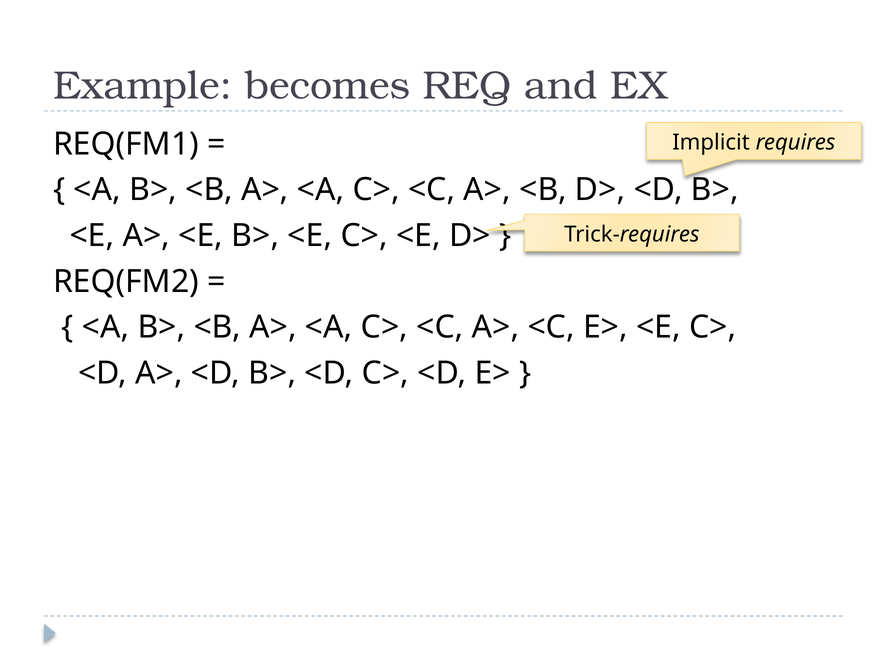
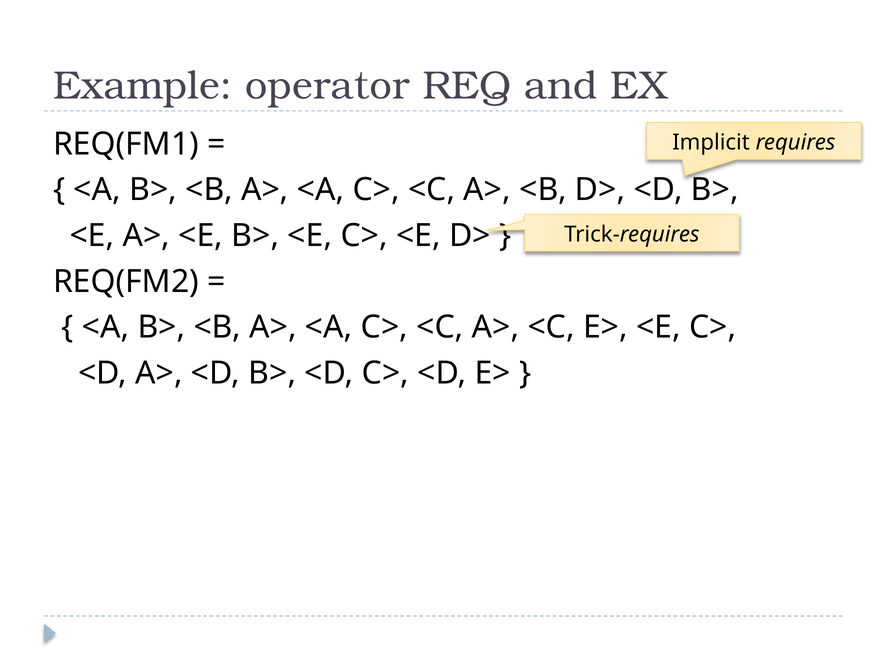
becomes: becomes -> operator
